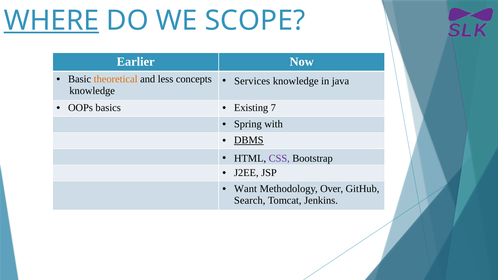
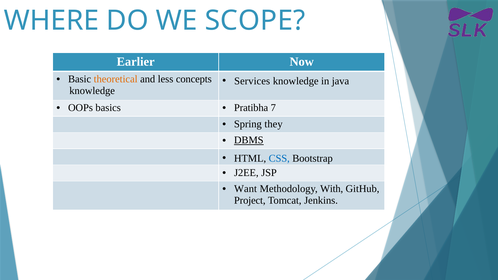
WHERE underline: present -> none
Existing: Existing -> Pratibha
with: with -> they
CSS colour: purple -> blue
Over: Over -> With
Search: Search -> Project
